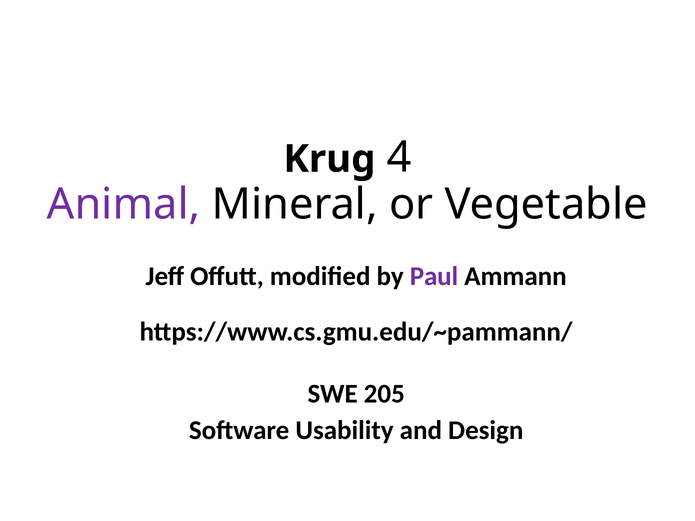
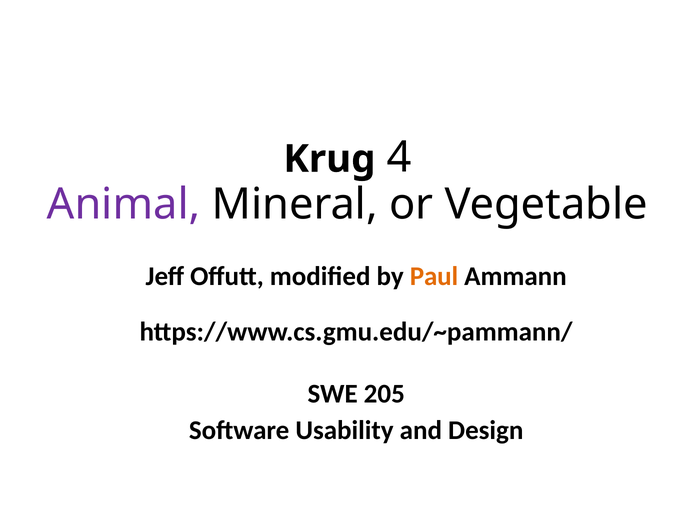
Paul colour: purple -> orange
